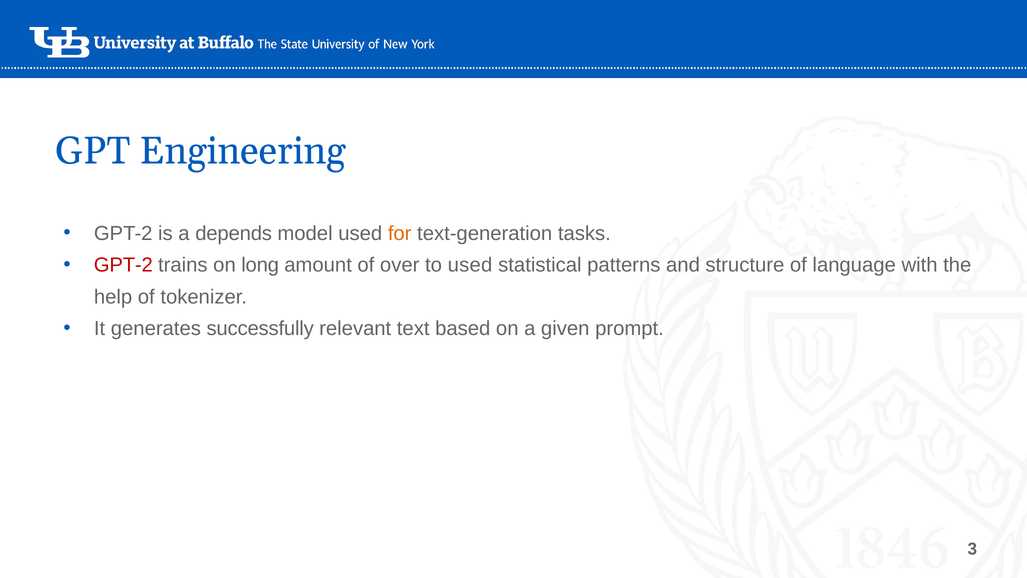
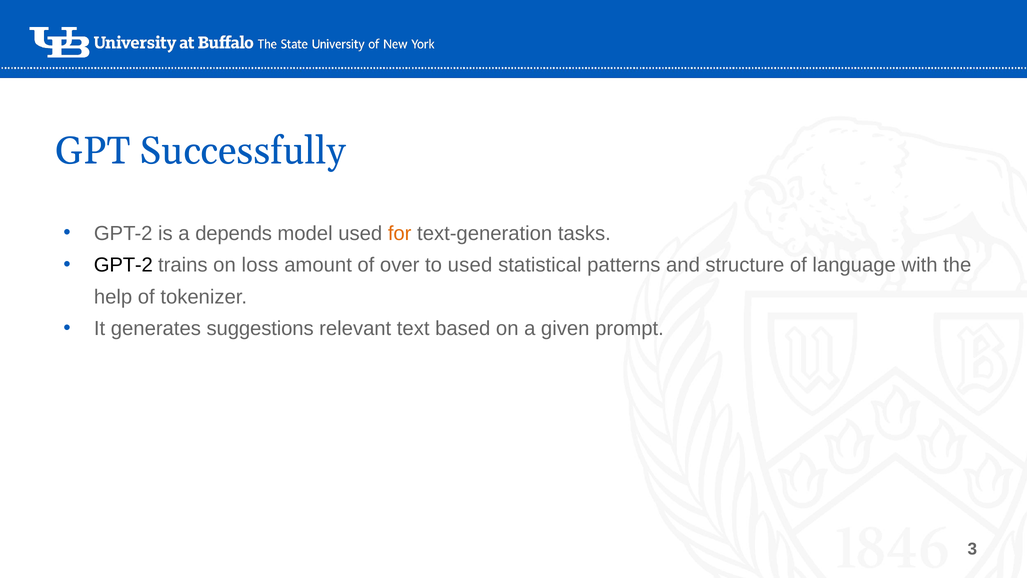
Engineering: Engineering -> Successfully
GPT-2 at (123, 265) colour: red -> black
long: long -> loss
successfully: successfully -> suggestions
